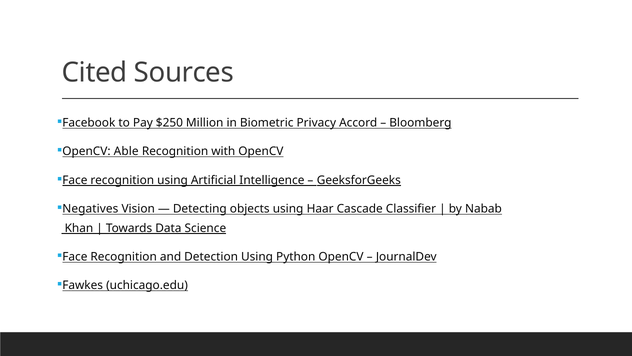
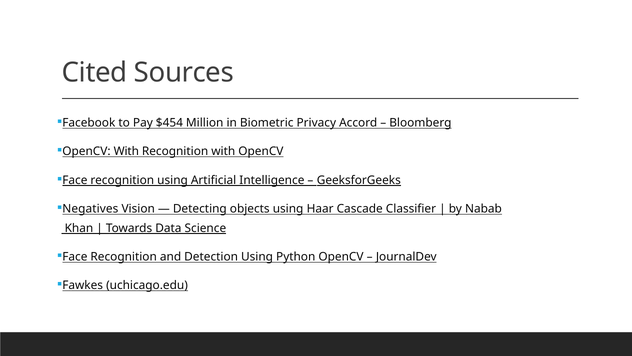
$250: $250 -> $454
OpenCV Able: Able -> With
